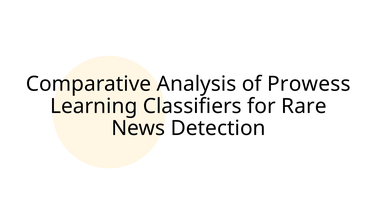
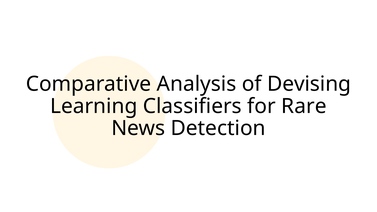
Prowess: Prowess -> Devising
